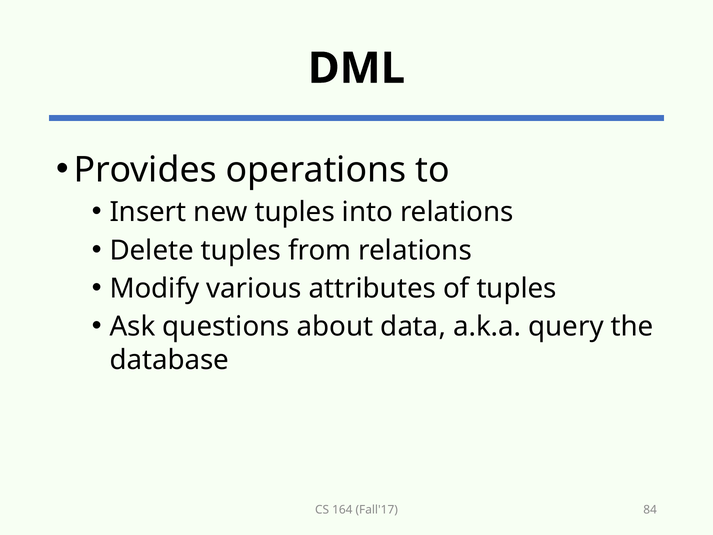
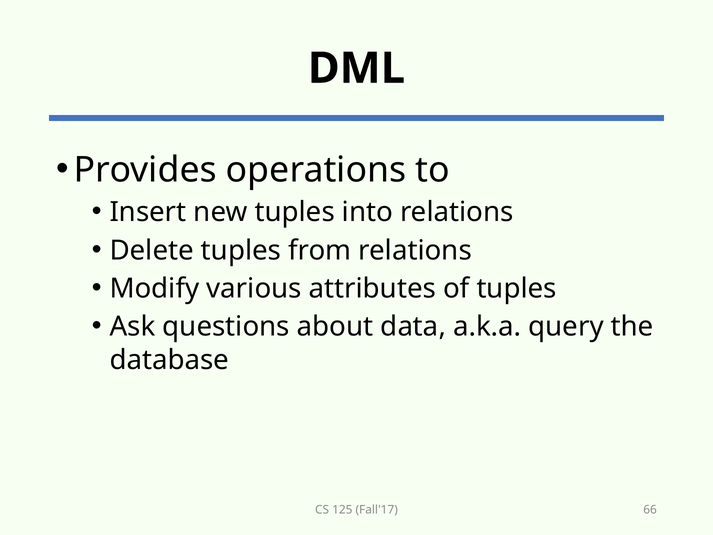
164: 164 -> 125
84: 84 -> 66
